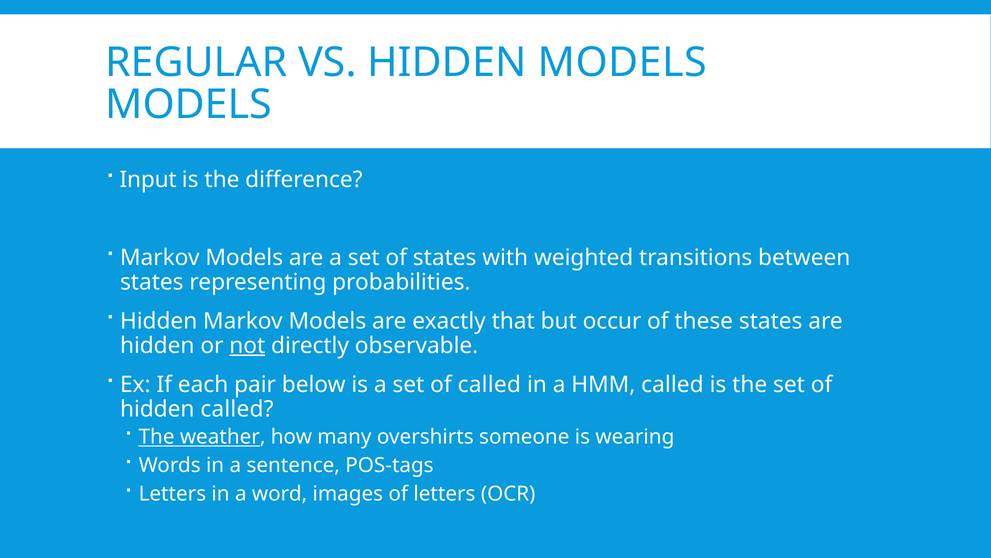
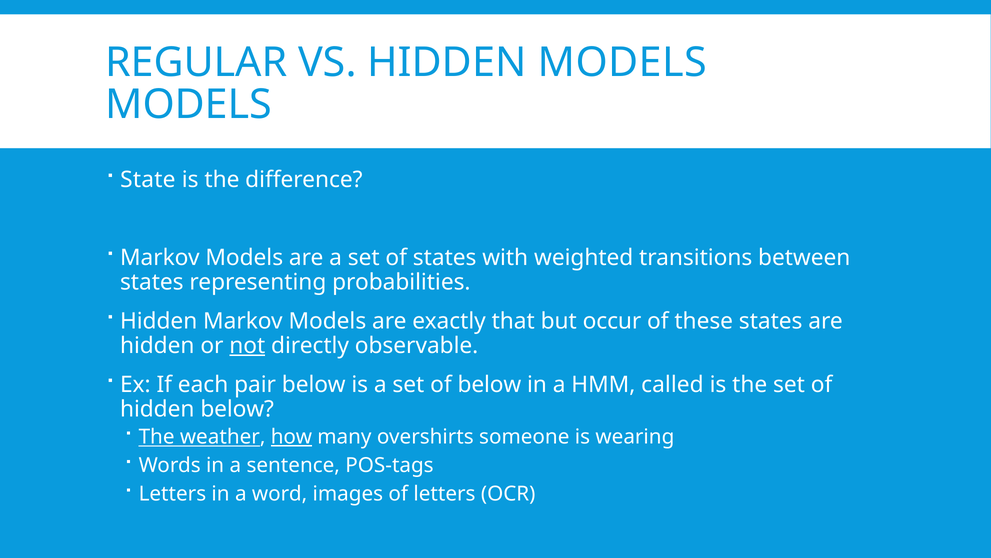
Input: Input -> State
of called: called -> below
hidden called: called -> below
how underline: none -> present
